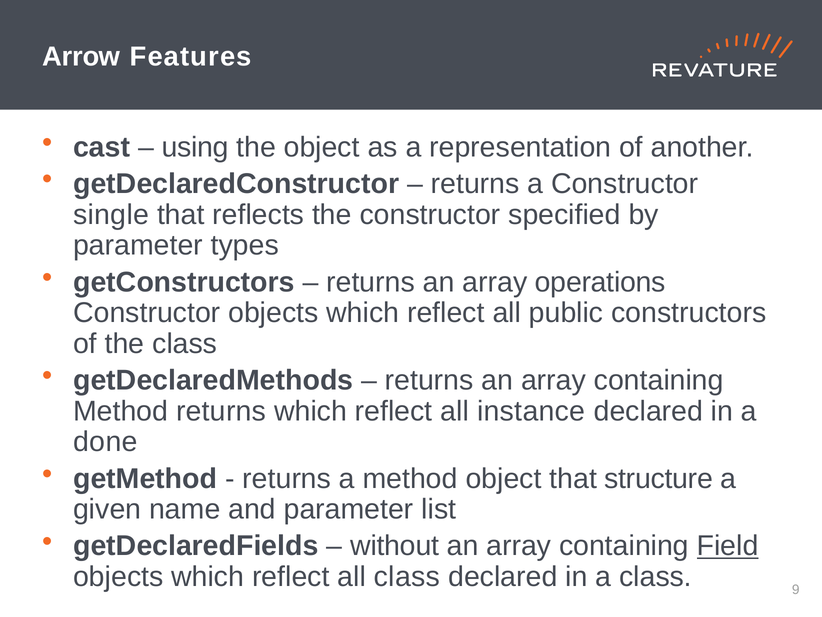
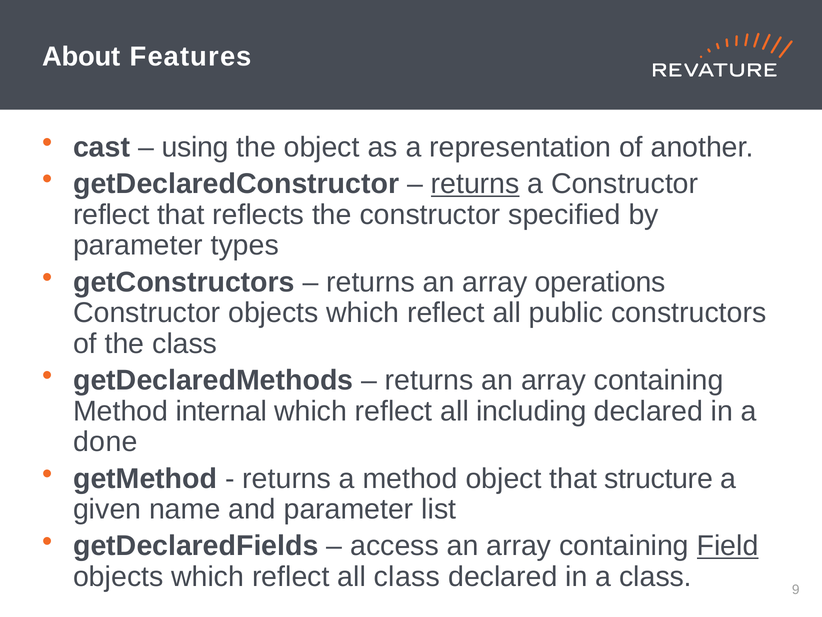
Arrow: Arrow -> About
returns at (475, 184) underline: none -> present
single at (111, 214): single -> reflect
Method returns: returns -> internal
instance: instance -> including
without: without -> access
